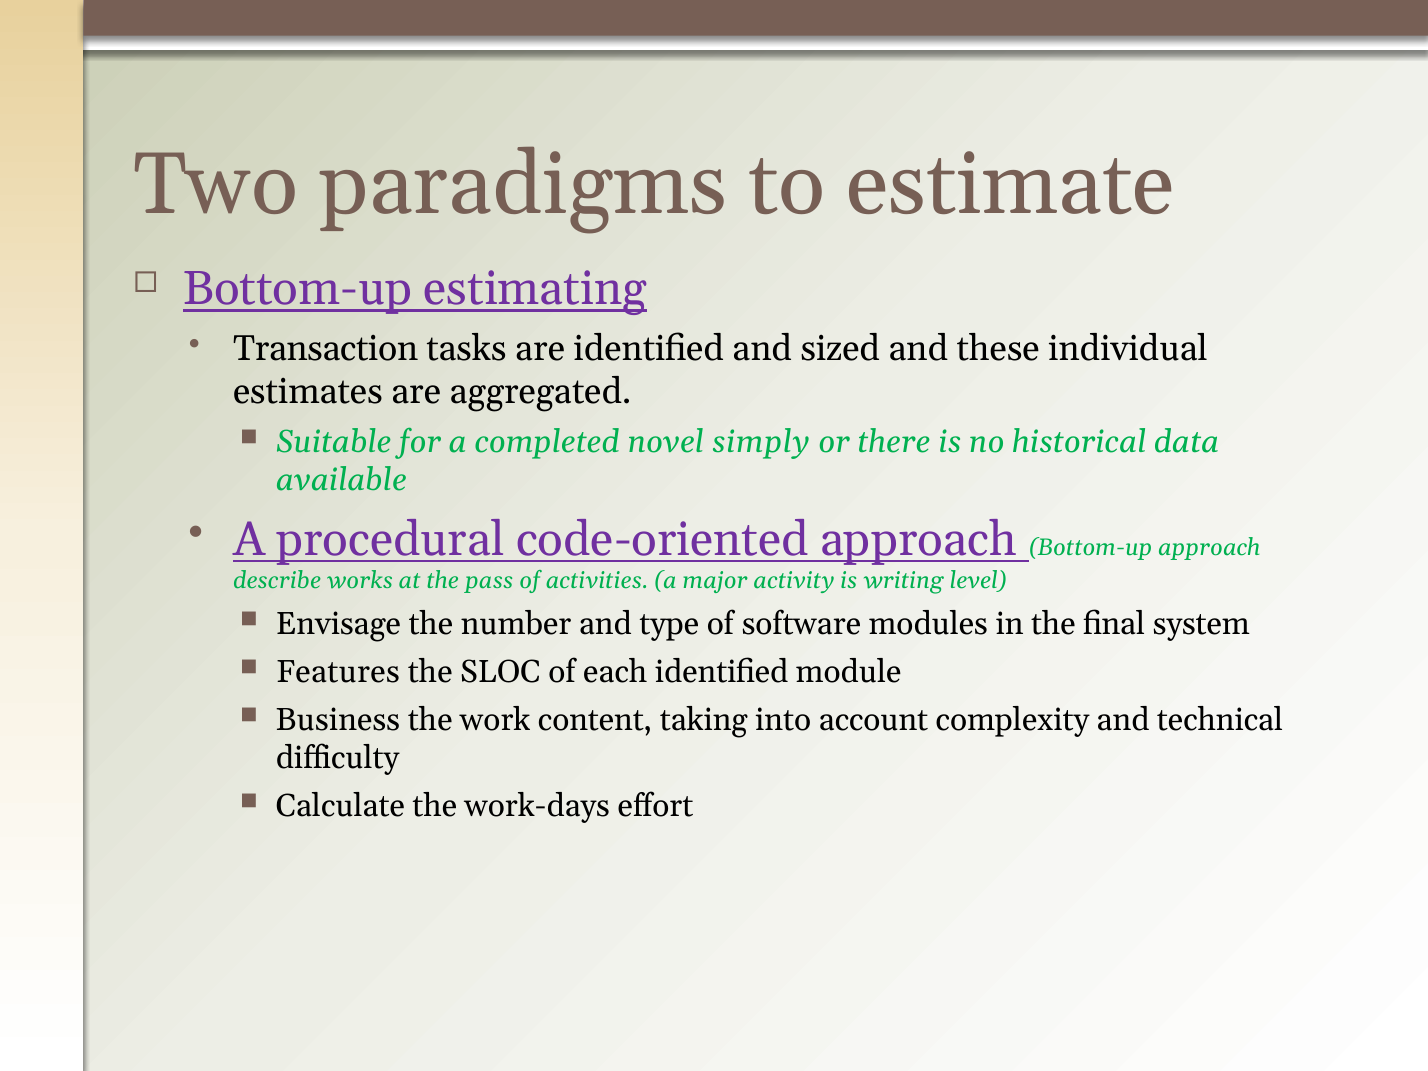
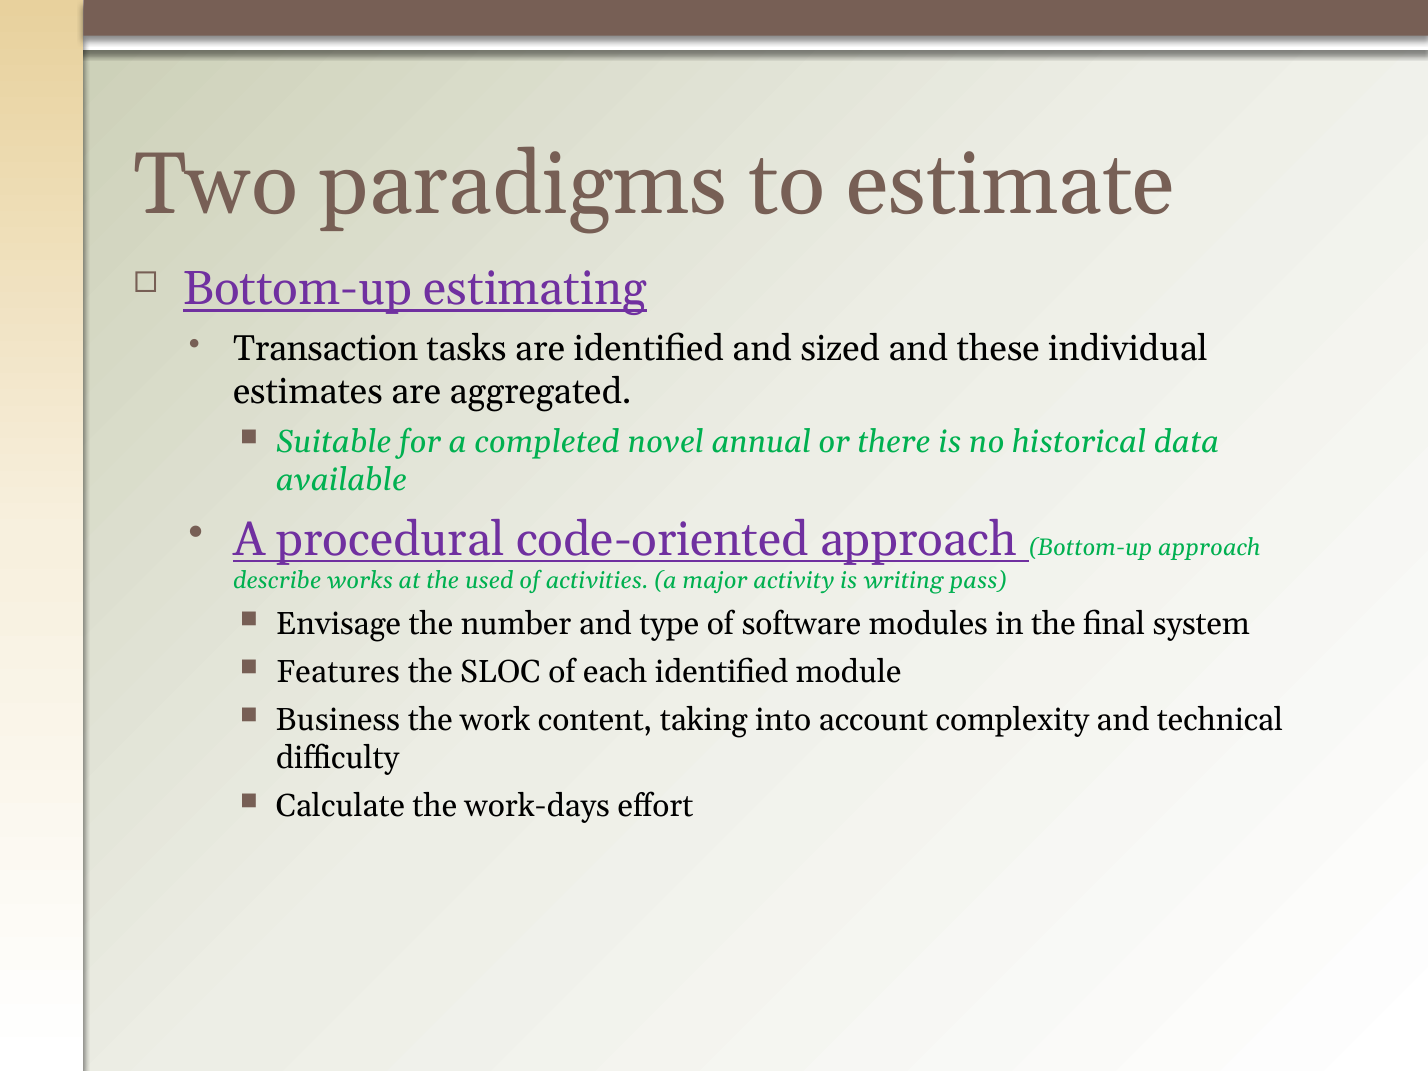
simply: simply -> annual
pass: pass -> used
level: level -> pass
